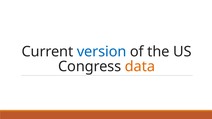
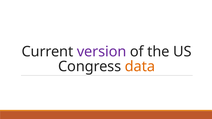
version colour: blue -> purple
